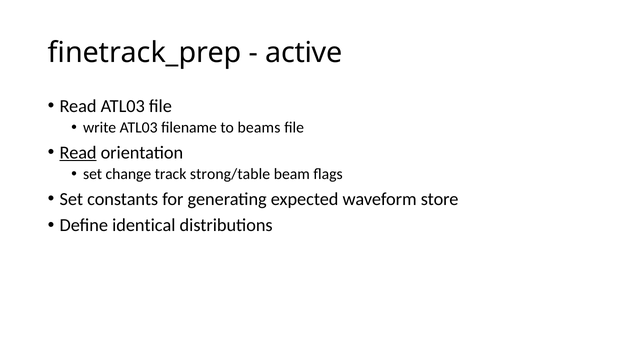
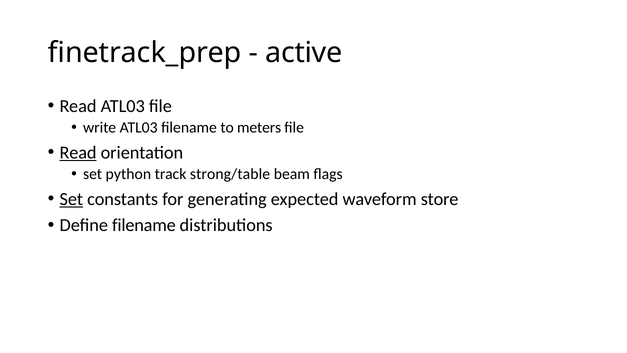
beams: beams -> meters
change: change -> python
Set at (71, 199) underline: none -> present
Define identical: identical -> filename
